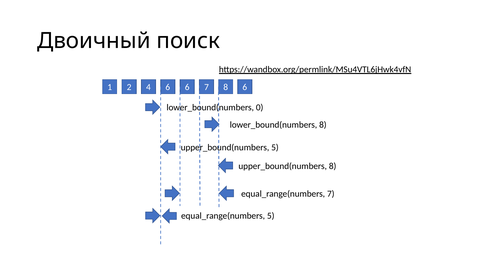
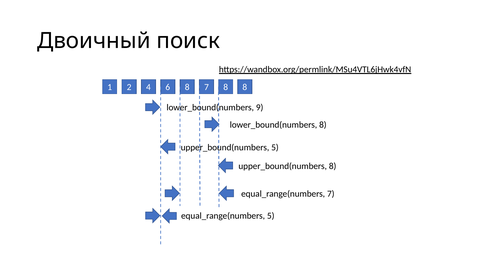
6 6: 6 -> 8
8 6: 6 -> 8
0: 0 -> 9
